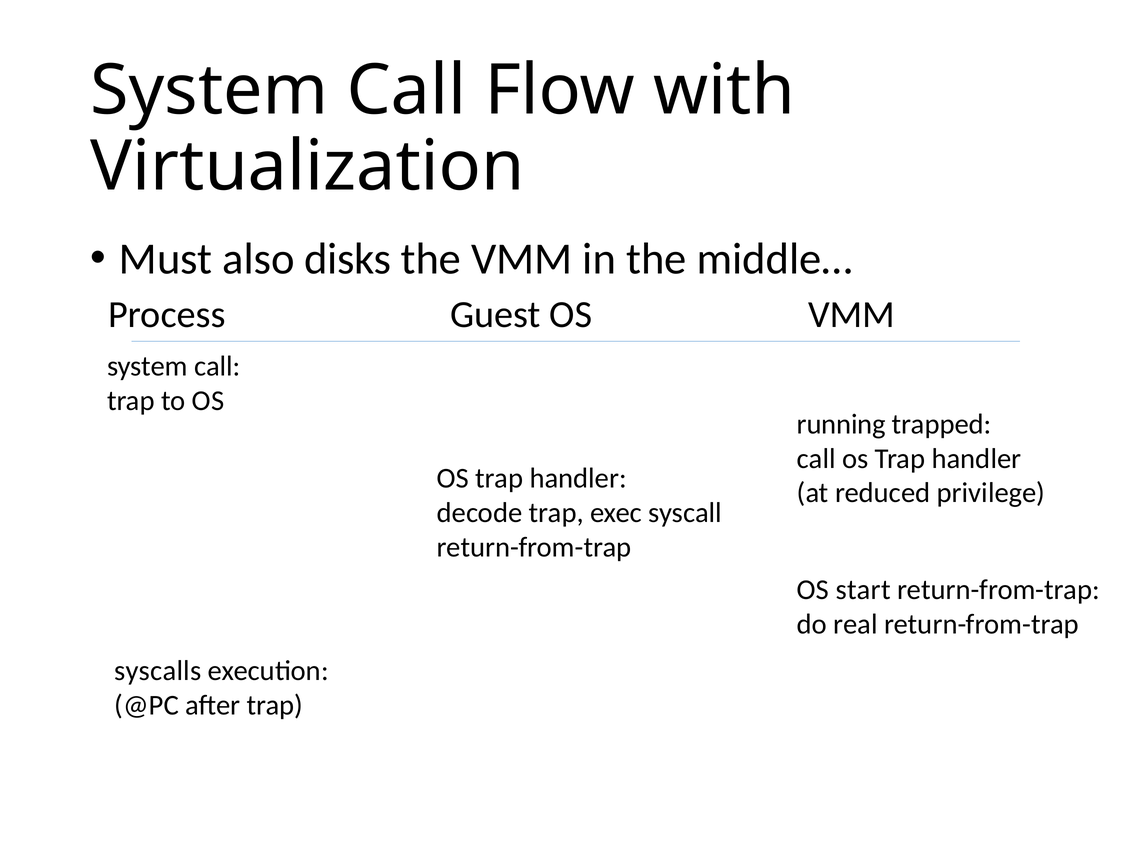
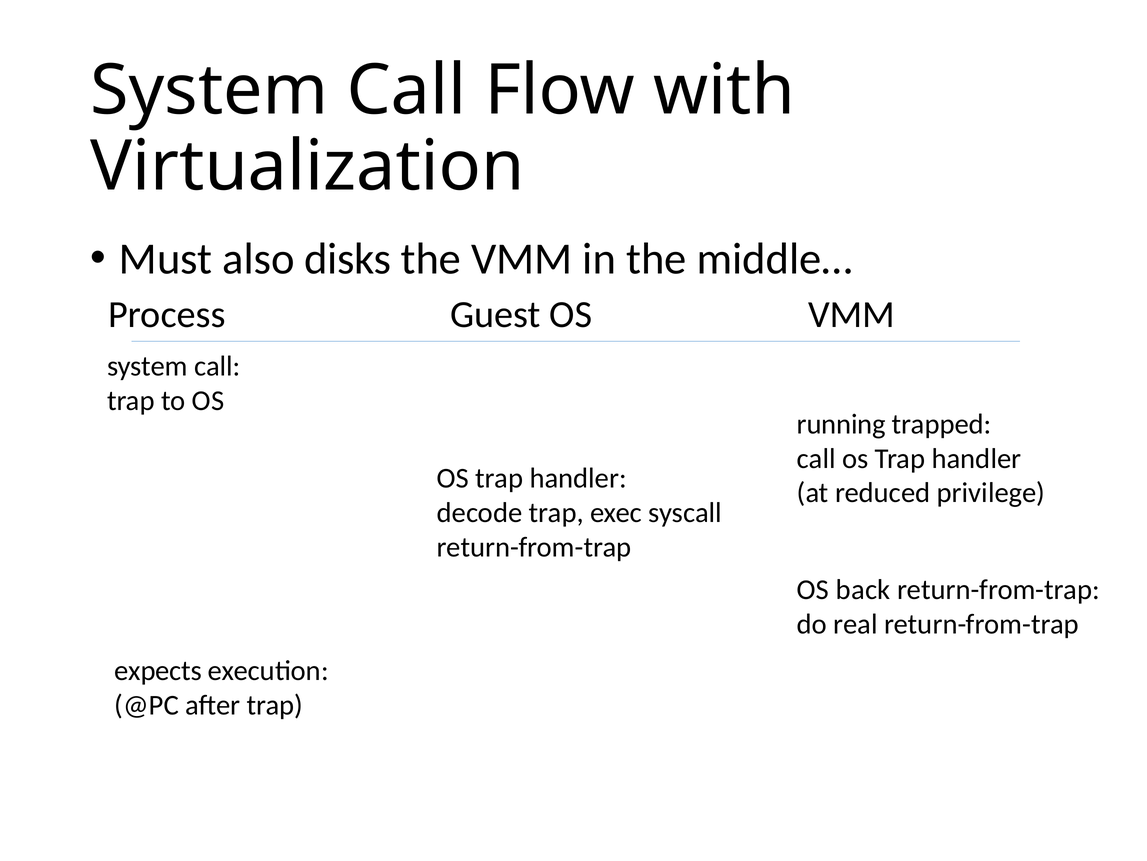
start: start -> back
syscalls: syscalls -> expects
